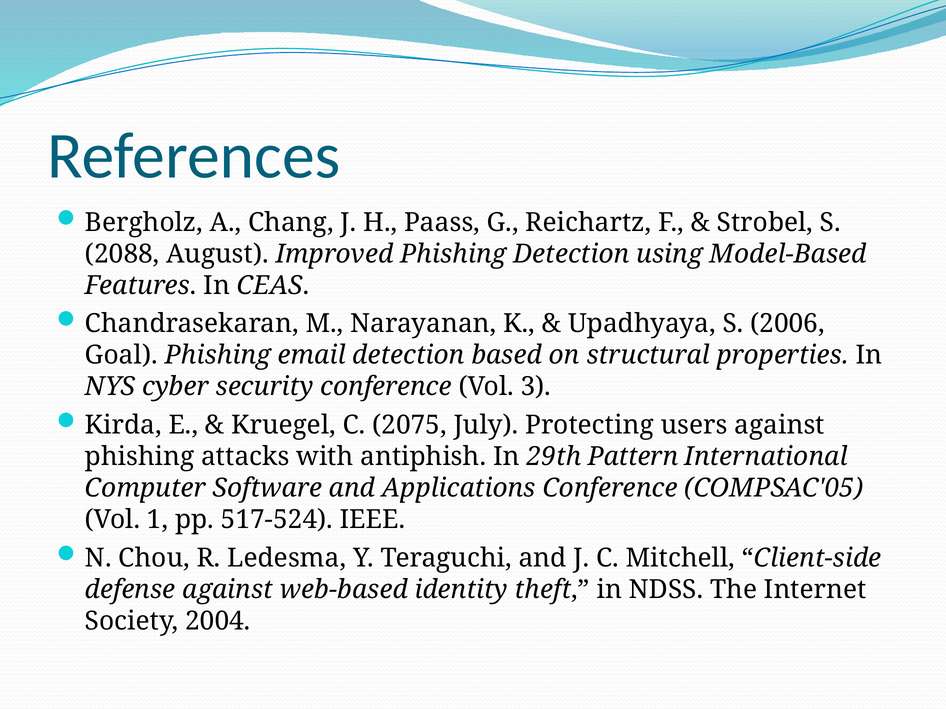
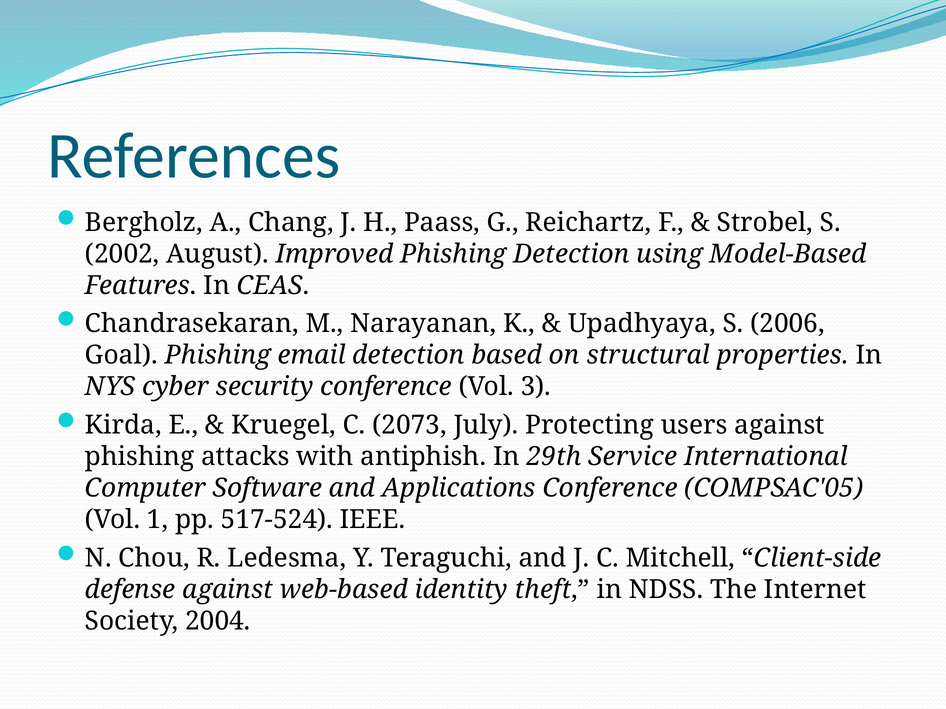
2088: 2088 -> 2002
2075: 2075 -> 2073
Pattern: Pattern -> Service
